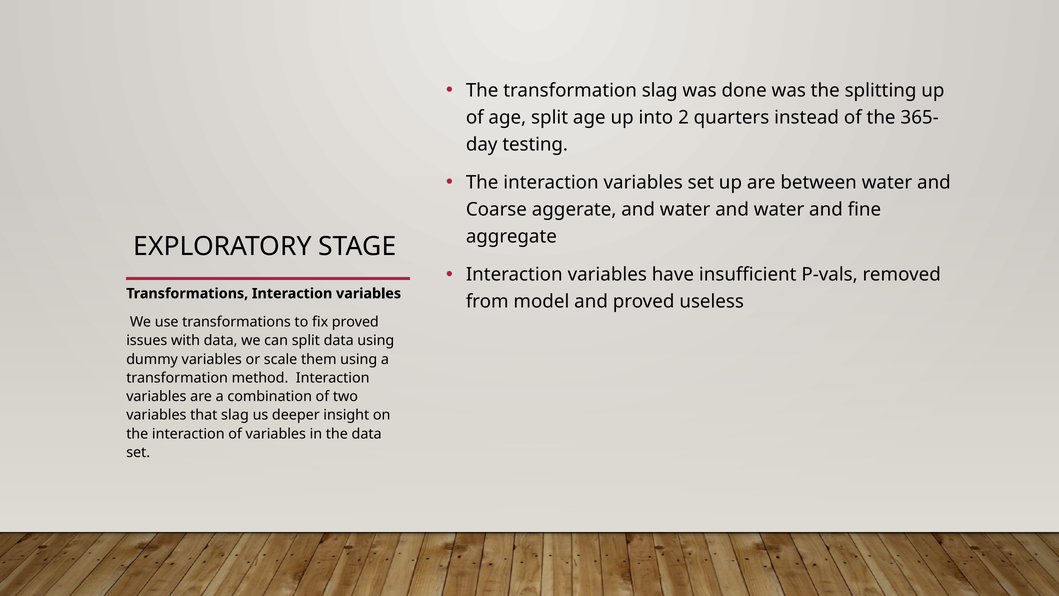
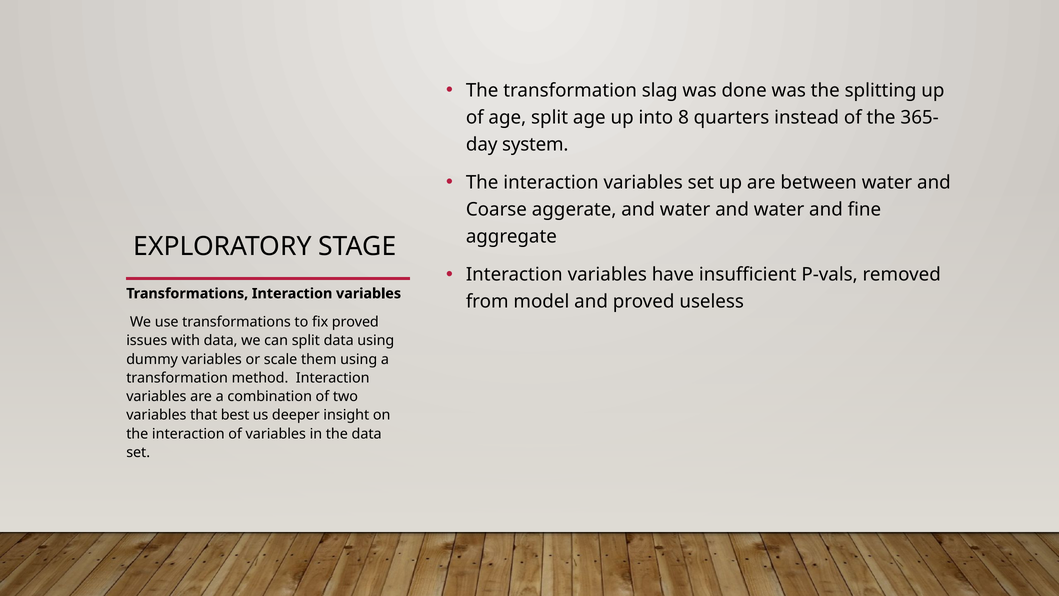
2: 2 -> 8
testing: testing -> system
that slag: slag -> best
